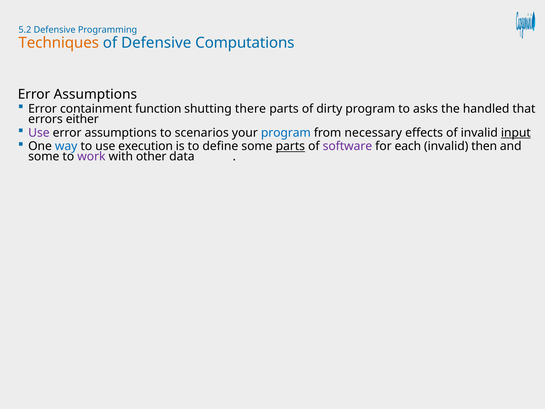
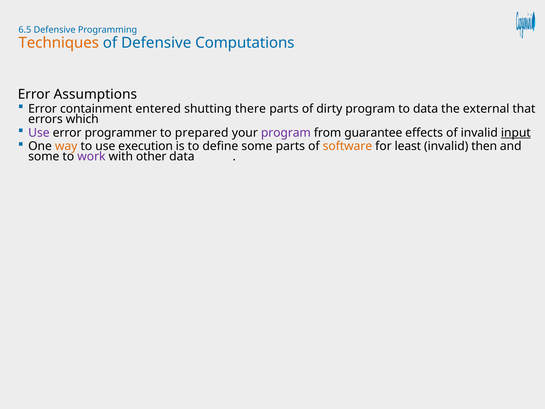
5.2: 5.2 -> 6.5
function: function -> entered
to asks: asks -> data
handled: handled -> external
either: either -> which
assumptions at (121, 133): assumptions -> programmer
scenarios: scenarios -> prepared
program at (286, 133) colour: blue -> purple
necessary: necessary -> guarantee
way colour: blue -> orange
parts at (290, 146) underline: present -> none
software colour: purple -> orange
each: each -> least
